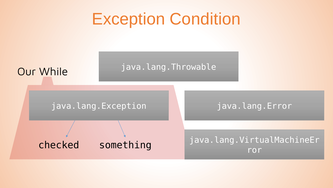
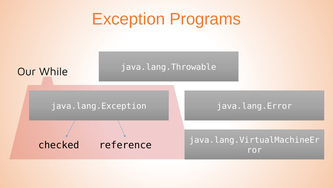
Condition: Condition -> Programs
something: something -> reference
